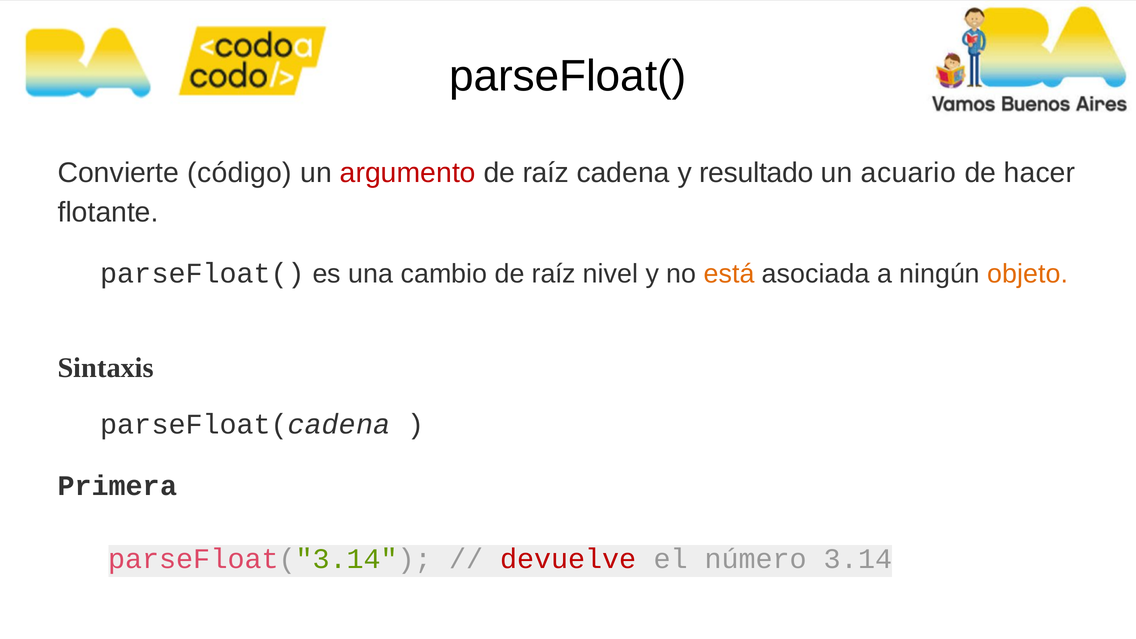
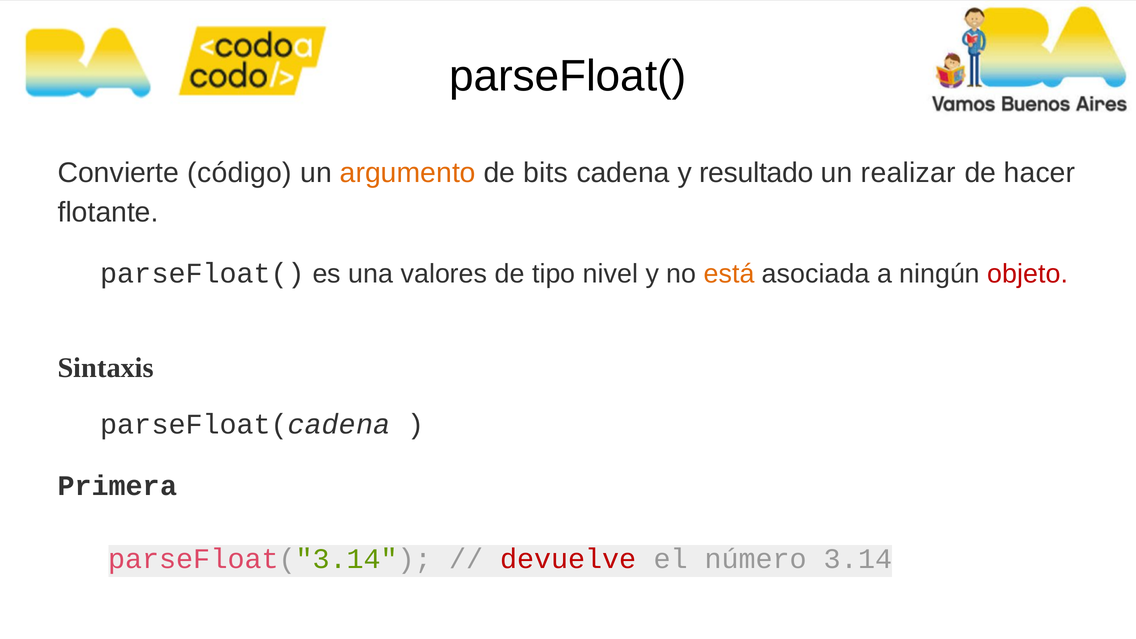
argumento colour: red -> orange
raíz at (546, 173): raíz -> bits
acuario: acuario -> realizar
cambio: cambio -> valores
raíz at (554, 274): raíz -> tipo
objeto colour: orange -> red
